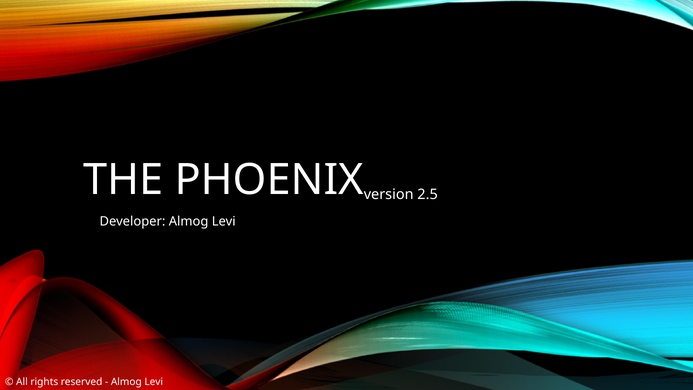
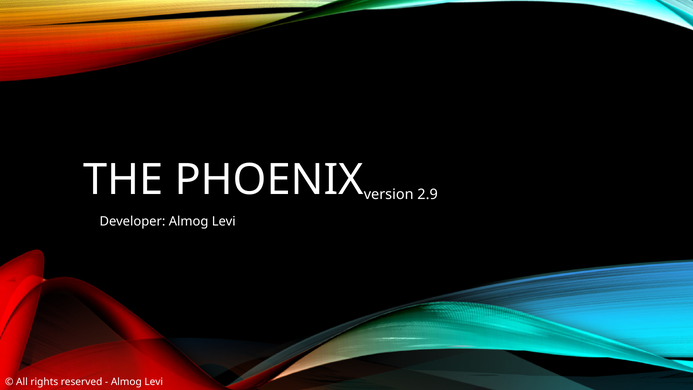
2.5: 2.5 -> 2.9
